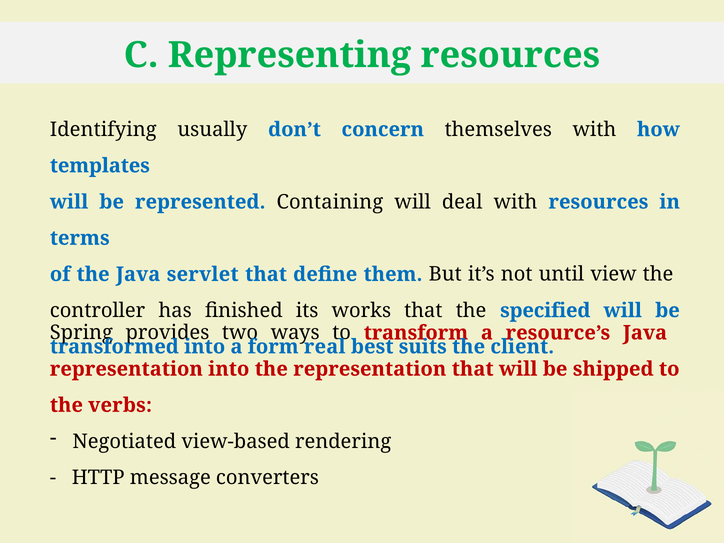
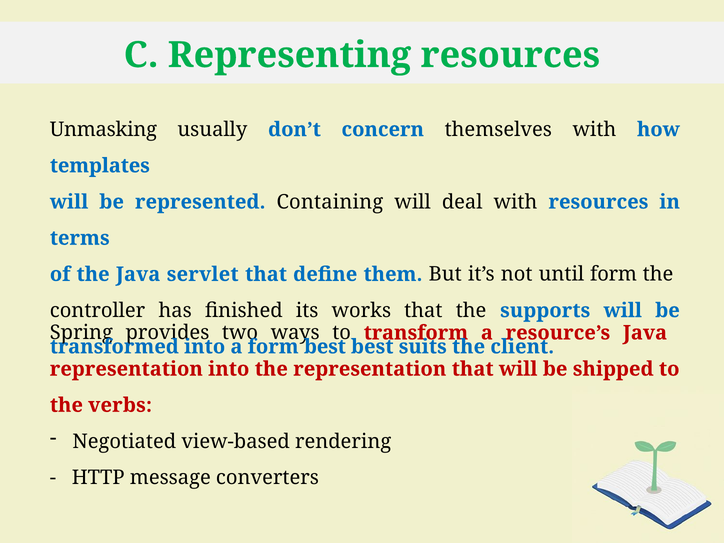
Identifying: Identifying -> Unmasking
until view: view -> form
specified: specified -> supports
form real: real -> best
